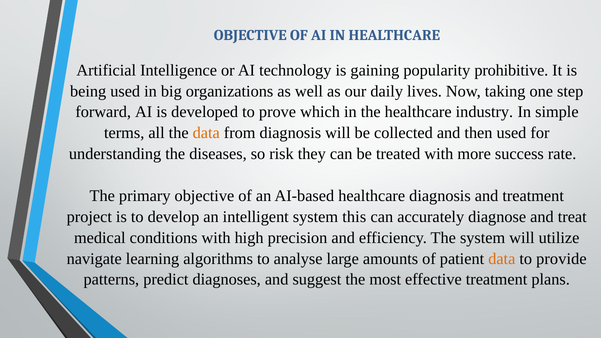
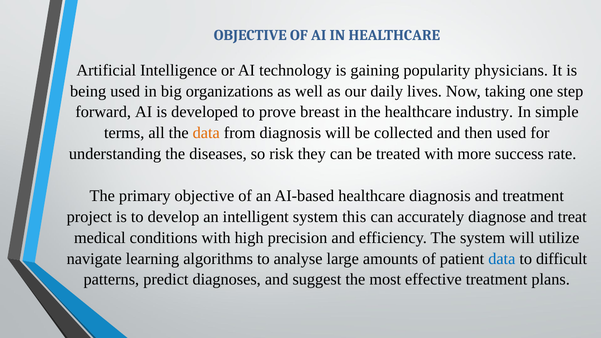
prohibitive: prohibitive -> physicians
which: which -> breast
data at (502, 259) colour: orange -> blue
provide: provide -> difficult
